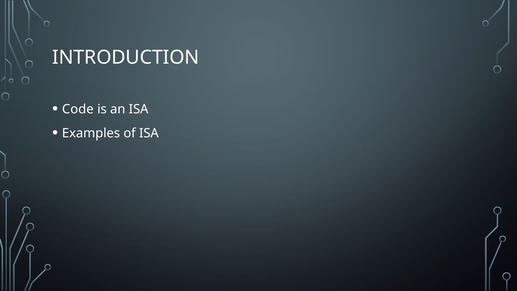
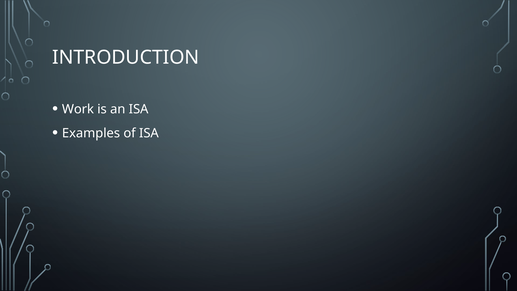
Code: Code -> Work
